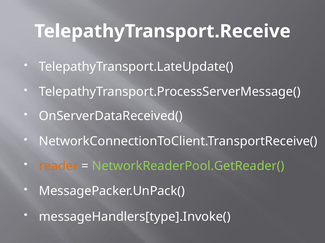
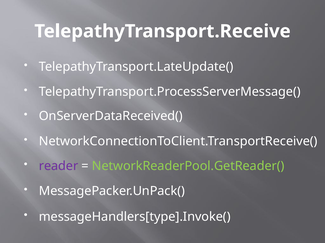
reader colour: orange -> purple
